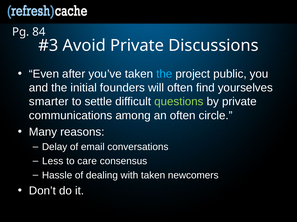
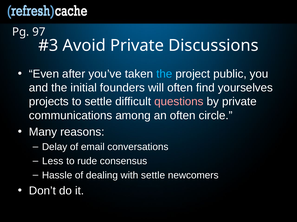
84: 84 -> 97
smarter: smarter -> projects
questions colour: light green -> pink
care: care -> rude
with taken: taken -> settle
